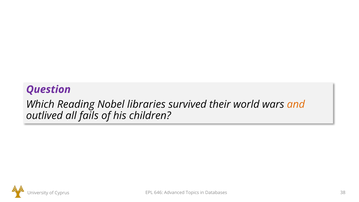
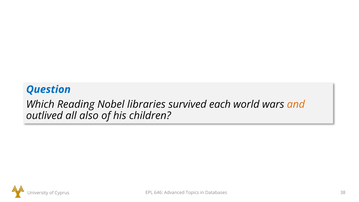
Question colour: purple -> blue
their: their -> each
fails: fails -> also
